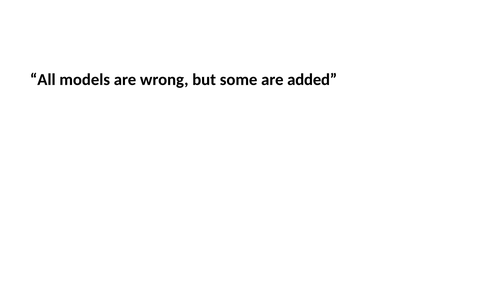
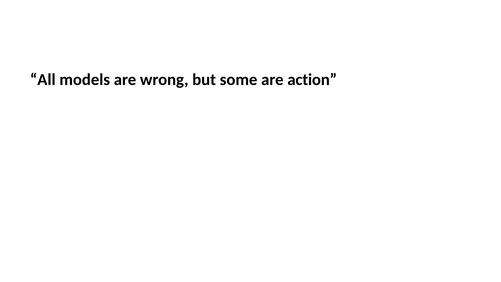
added: added -> action
